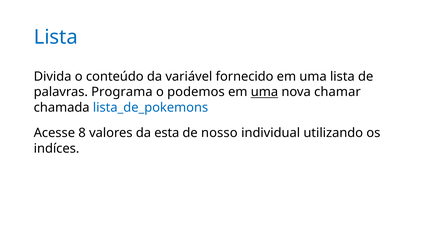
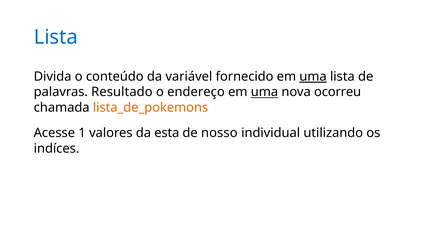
uma at (313, 77) underline: none -> present
Programa: Programa -> Resultado
podemos: podemos -> endereço
chamar: chamar -> ocorreu
lista_de_pokemons colour: blue -> orange
8: 8 -> 1
